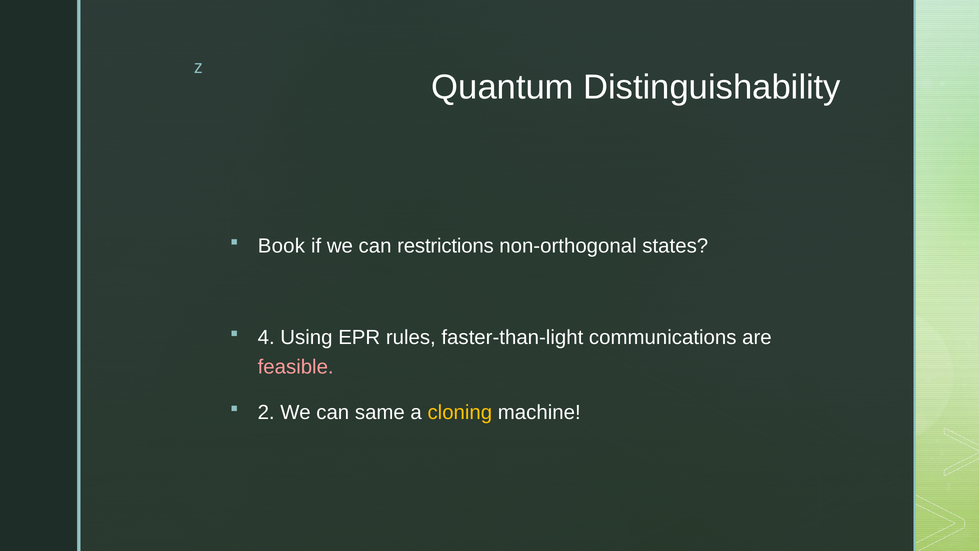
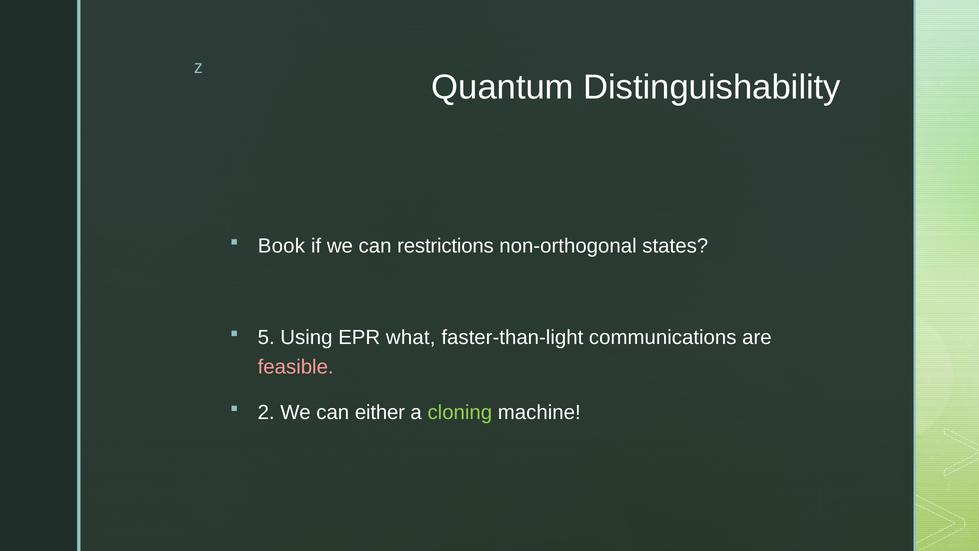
4: 4 -> 5
rules: rules -> what
same: same -> either
cloning colour: yellow -> light green
